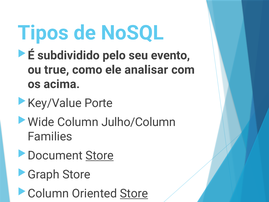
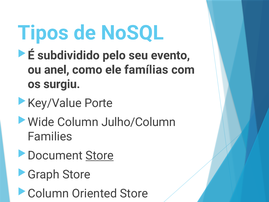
true: true -> anel
analisar: analisar -> famílias
acima: acima -> surgiu
Store at (134, 193) underline: present -> none
